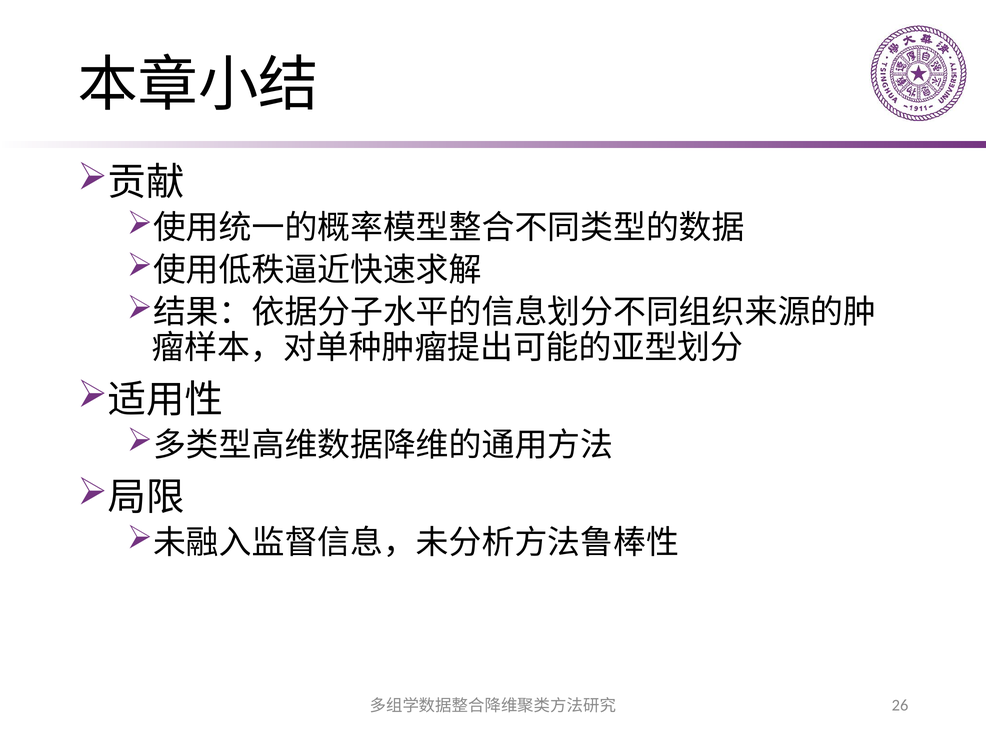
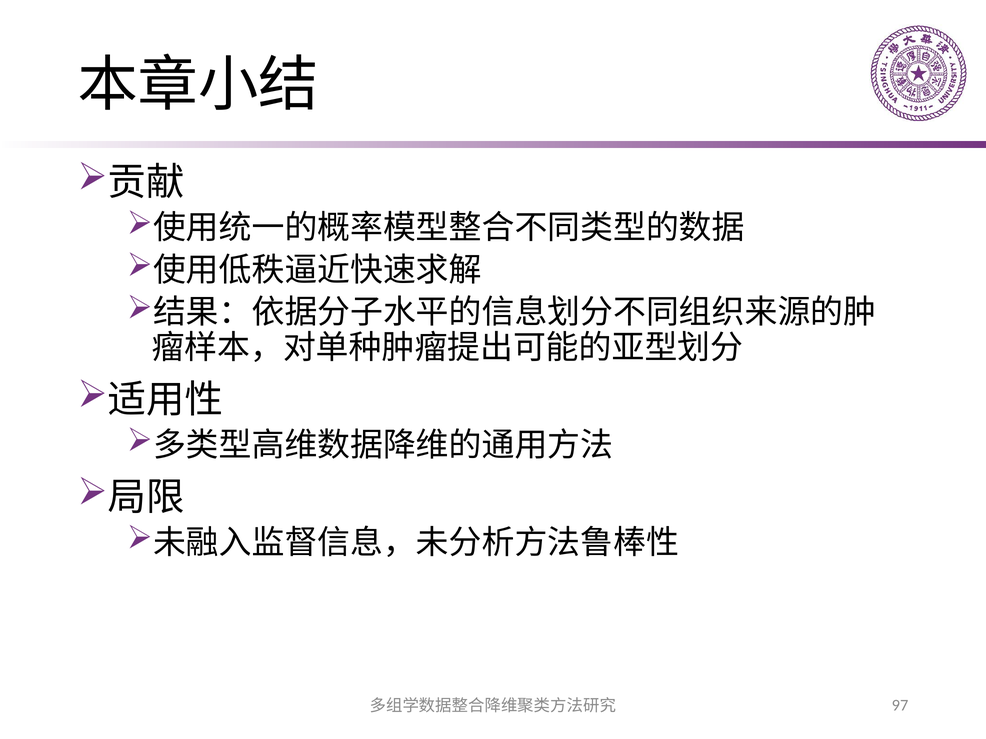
26: 26 -> 97
